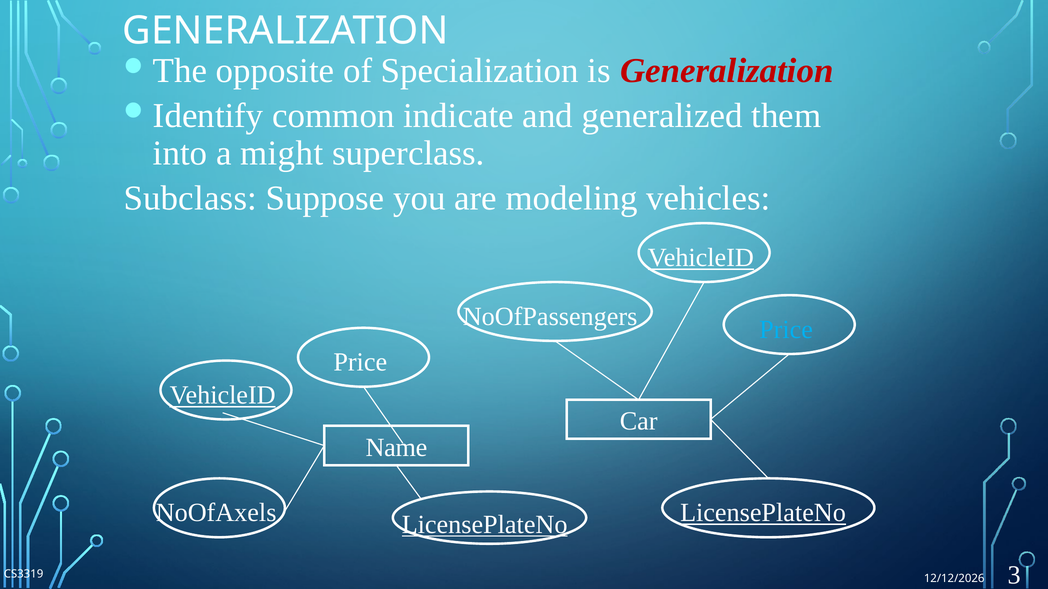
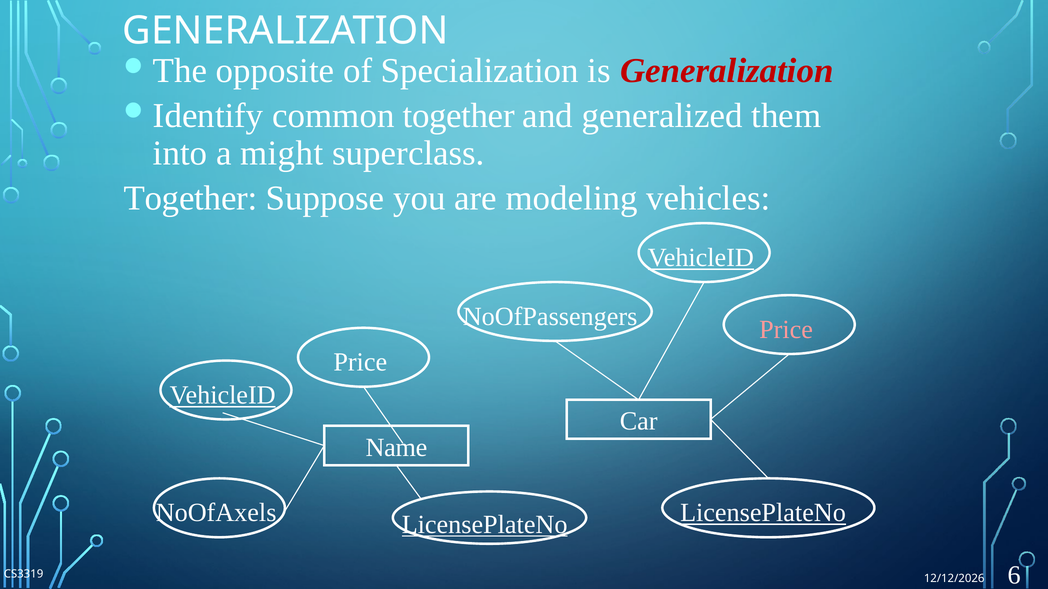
common indicate: indicate -> together
Subclass at (190, 198): Subclass -> Together
Price at (786, 330) colour: light blue -> pink
3: 3 -> 6
